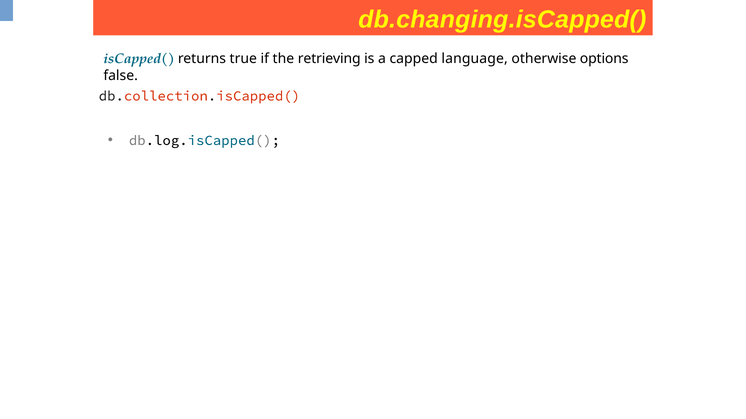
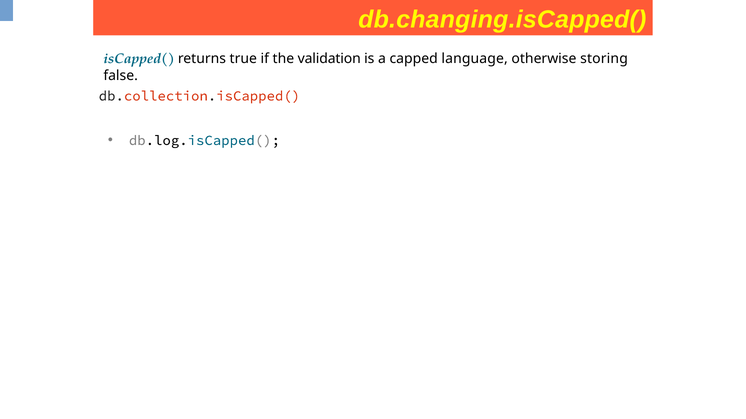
retrieving: retrieving -> validation
options: options -> storing
